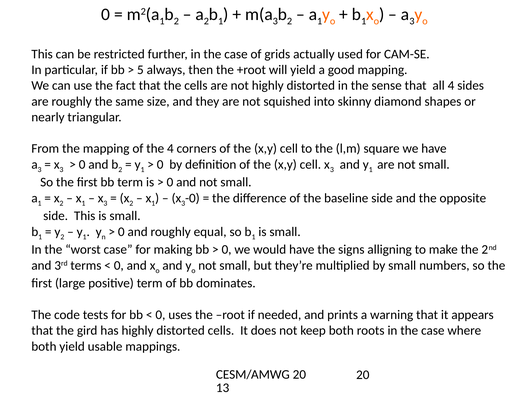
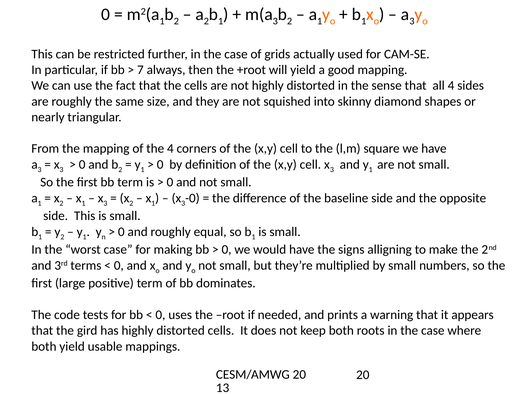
5: 5 -> 7
